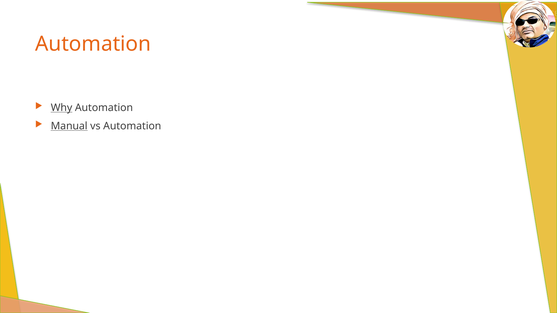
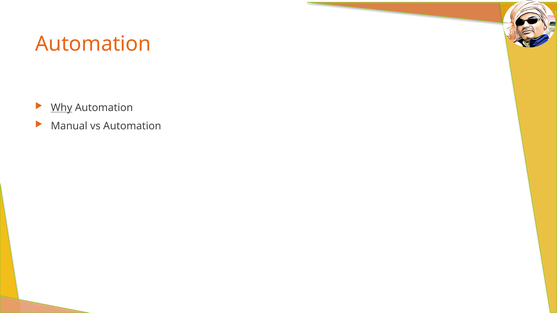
Manual underline: present -> none
